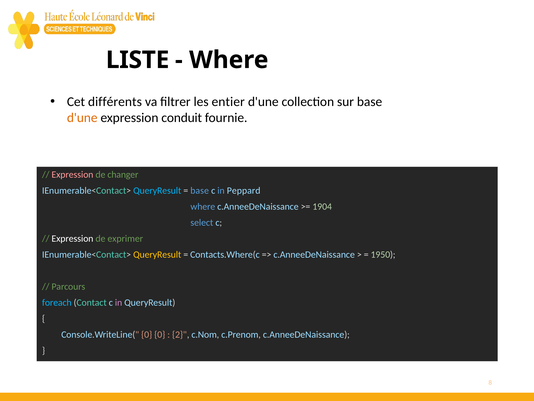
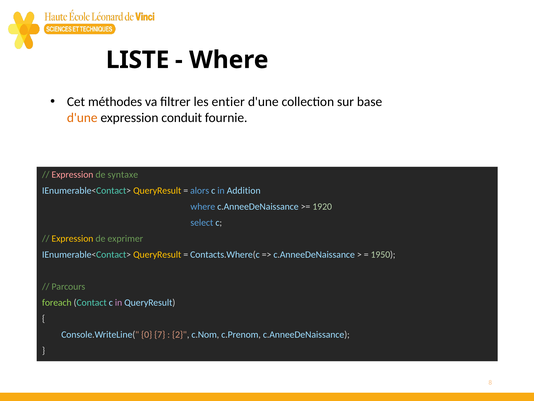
différents: différents -> méthodes
changer: changer -> syntaxe
QueryResult at (157, 190) colour: light blue -> yellow
base at (200, 190): base -> alors
Peppard: Peppard -> Addition
1904: 1904 -> 1920
Expression at (72, 238) colour: white -> yellow
foreach colour: light blue -> light green
0 0: 0 -> 7
